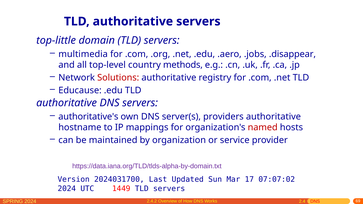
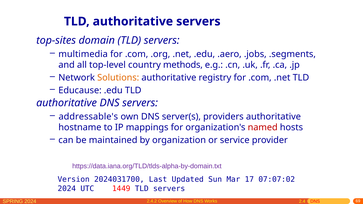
top-little: top-little -> top-sites
.disappear: .disappear -> .segments
Solutions colour: red -> orange
authoritative's: authoritative's -> addressable's
